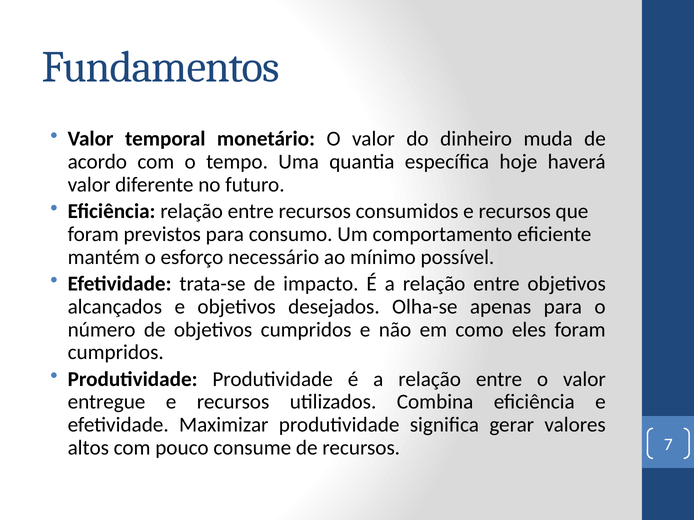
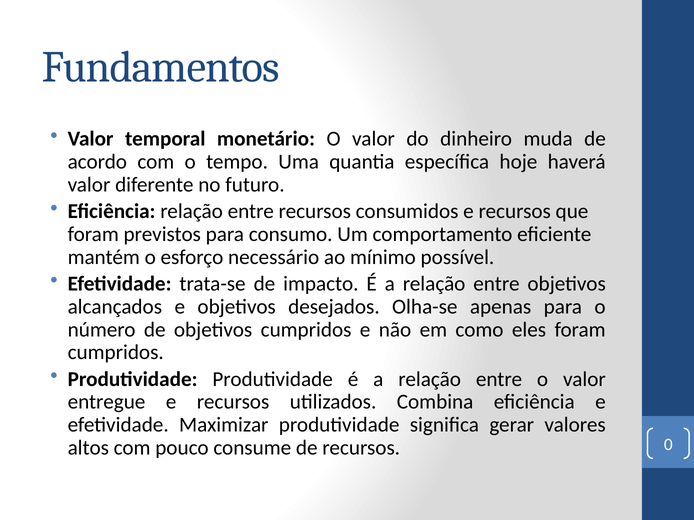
7: 7 -> 0
